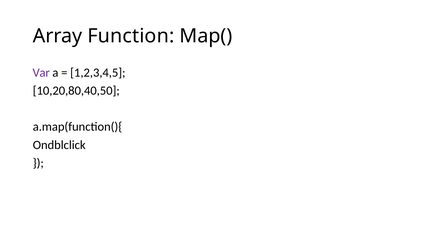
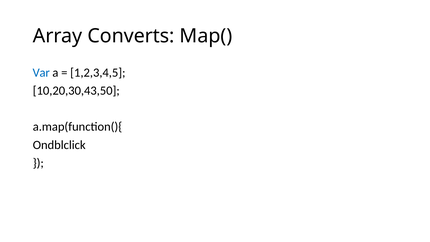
Function: Function -> Converts
Var colour: purple -> blue
10,20,80,40,50: 10,20,80,40,50 -> 10,20,30,43,50
